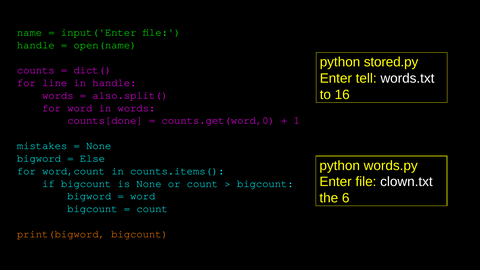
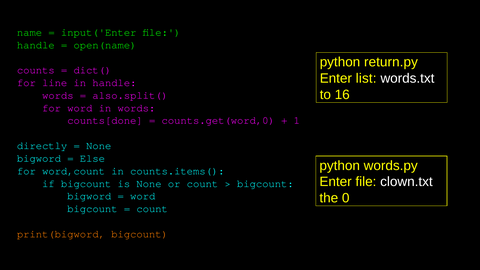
stored.py: stored.py -> return.py
tell: tell -> list
mistakes: mistakes -> directly
6: 6 -> 0
